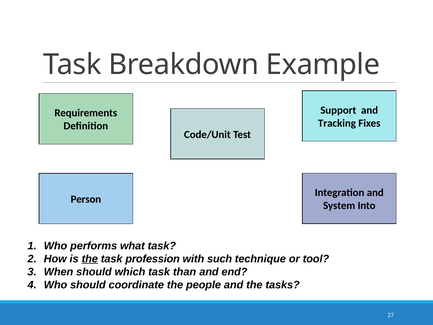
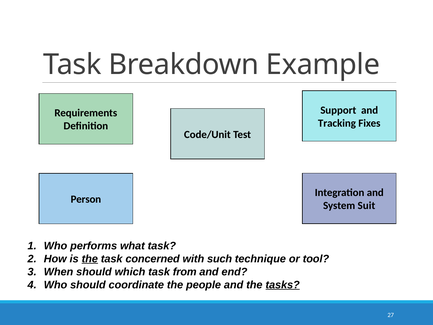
Into: Into -> Suit
profession: profession -> concerned
than: than -> from
tasks underline: none -> present
